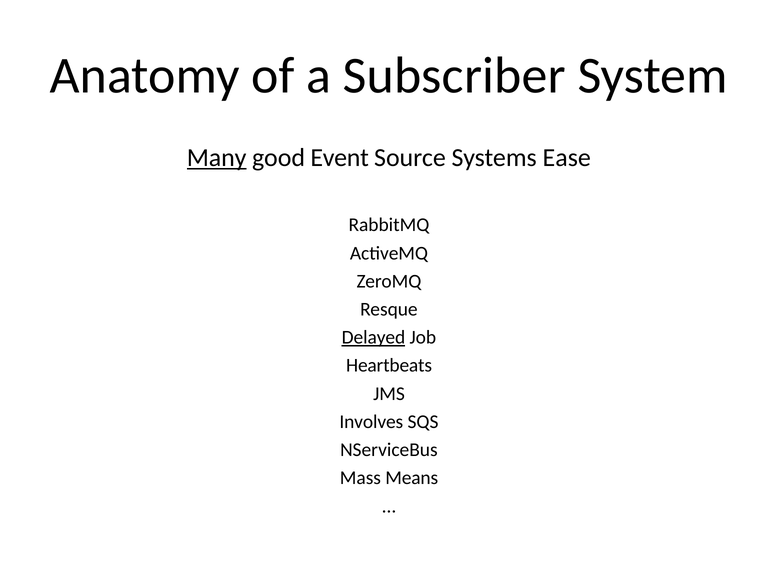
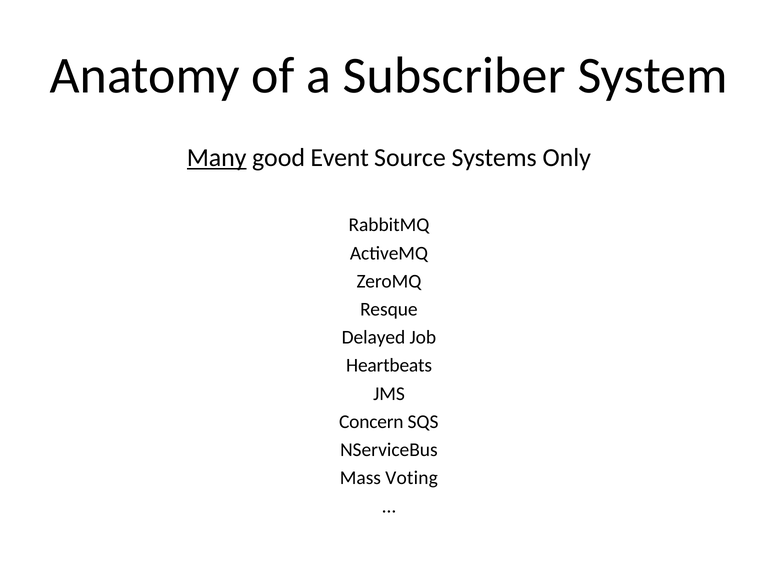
Ease: Ease -> Only
Delayed underline: present -> none
Involves: Involves -> Concern
Means: Means -> Voting
